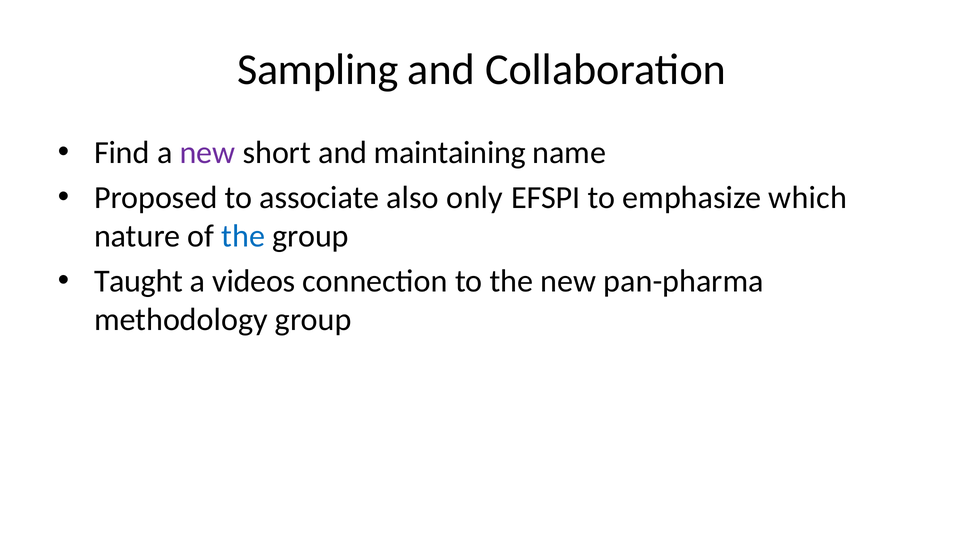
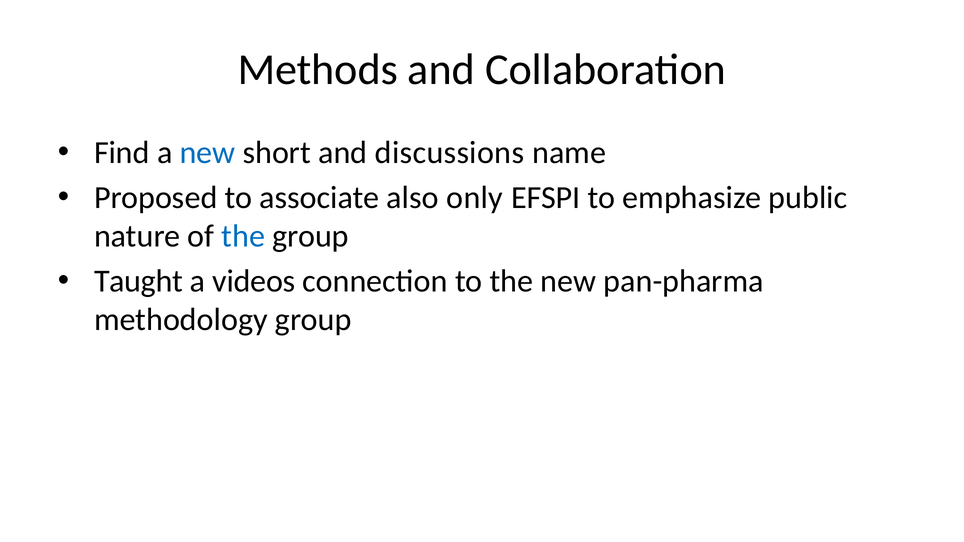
Sampling: Sampling -> Methods
new at (208, 153) colour: purple -> blue
maintaining: maintaining -> discussions
which: which -> public
